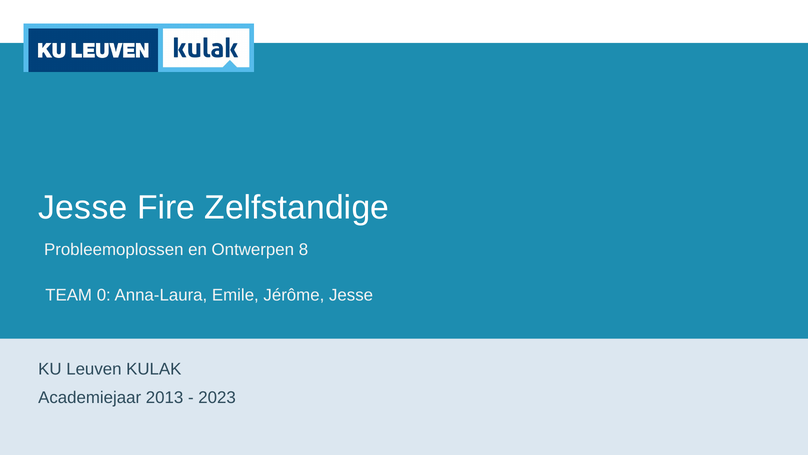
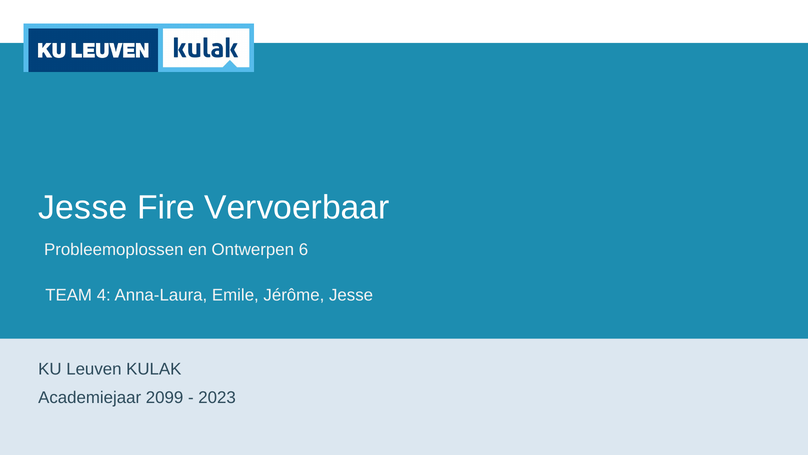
Zelfstandige: Zelfstandige -> Vervoerbaar
8: 8 -> 6
0: 0 -> 4
2013: 2013 -> 2099
